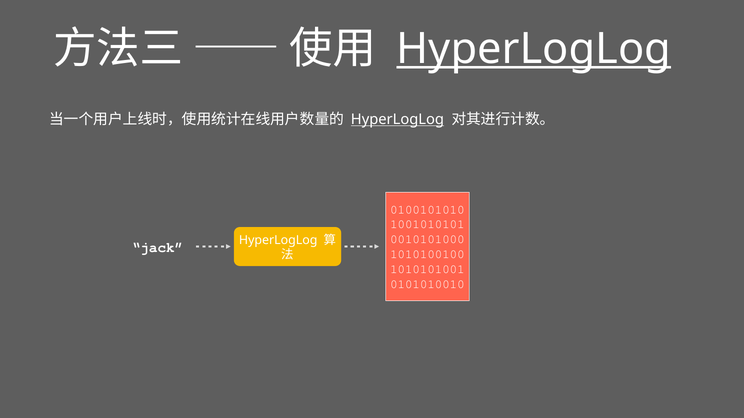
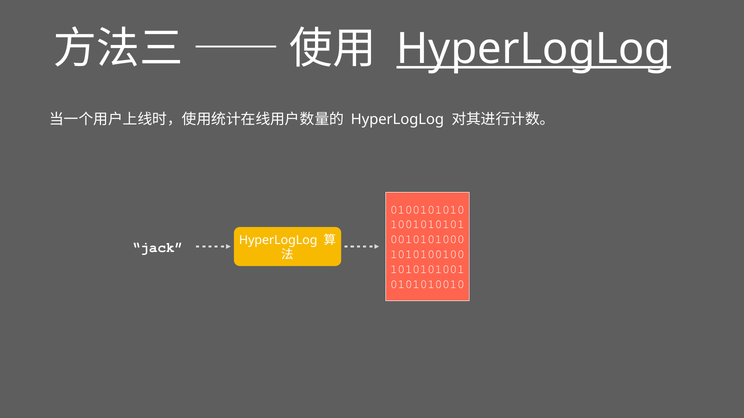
HyperLogLog at (397, 120) underline: present -> none
